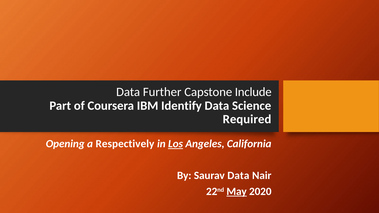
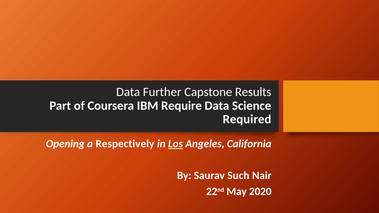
Include: Include -> Results
Identify: Identify -> Require
Saurav Data: Data -> Such
May underline: present -> none
